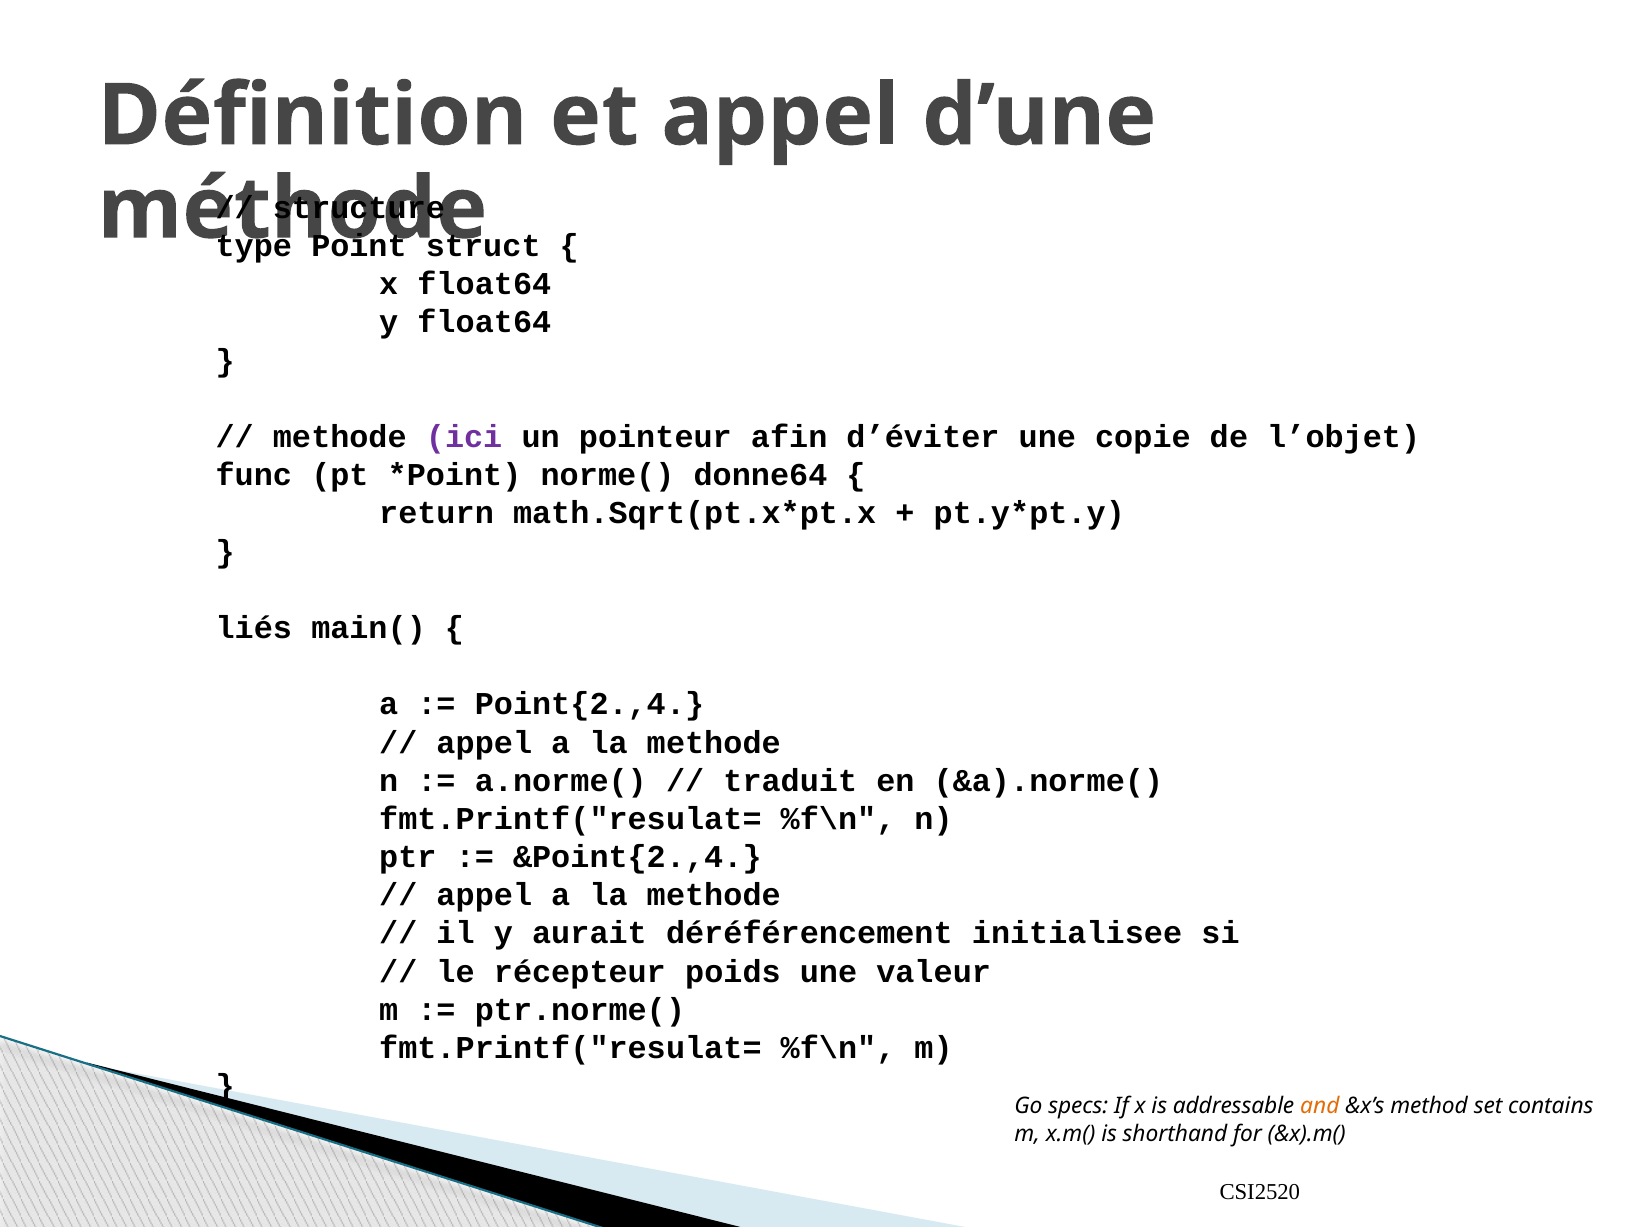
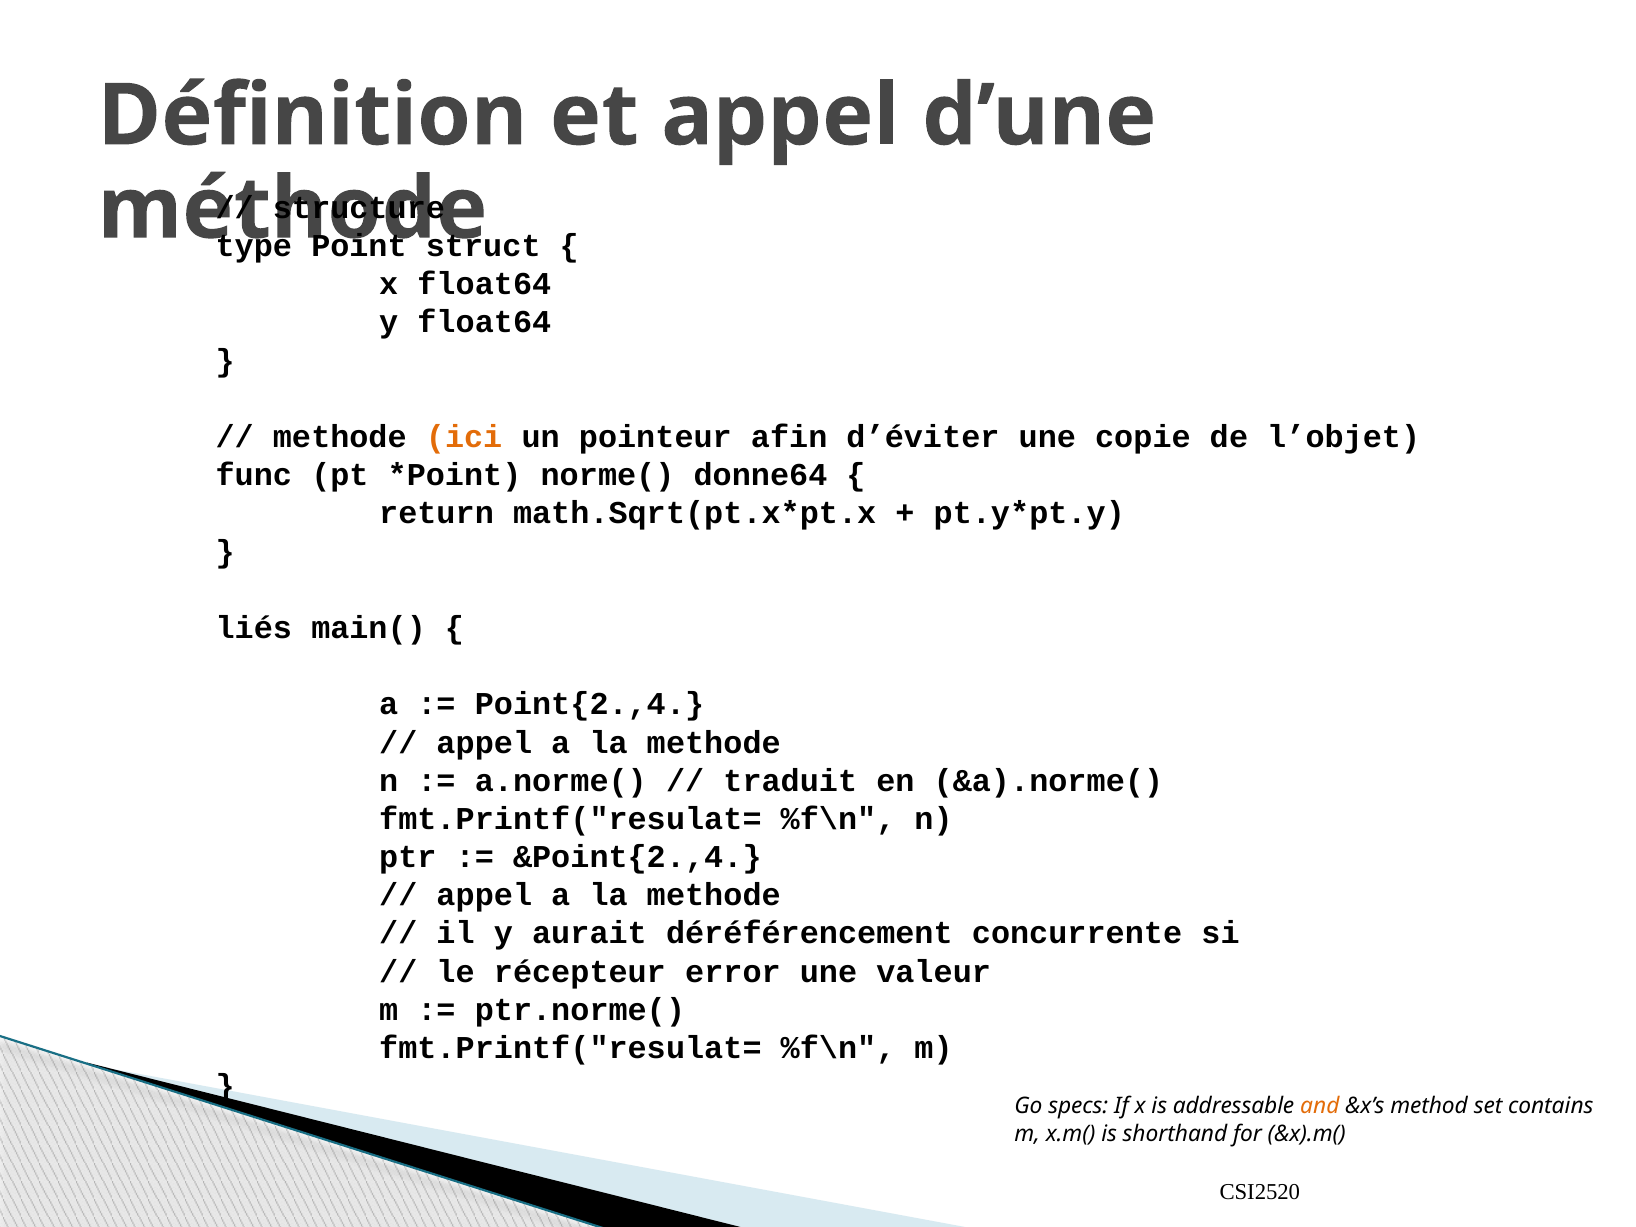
ici colour: purple -> orange
initialisee: initialisee -> concurrente
poids: poids -> error
